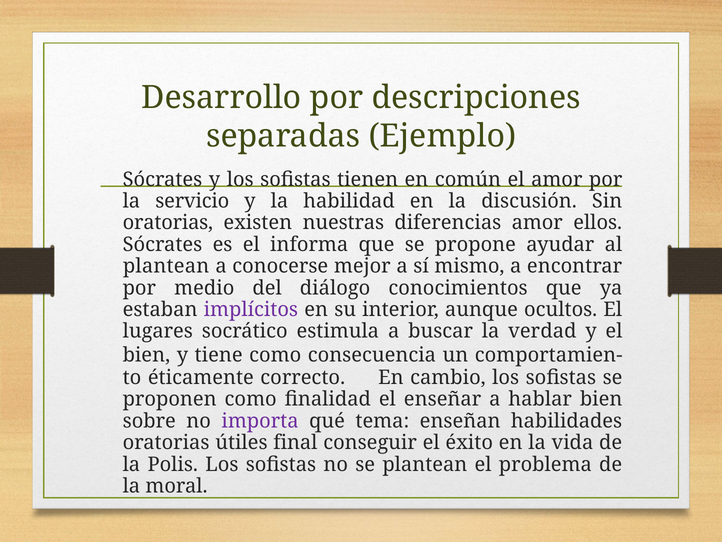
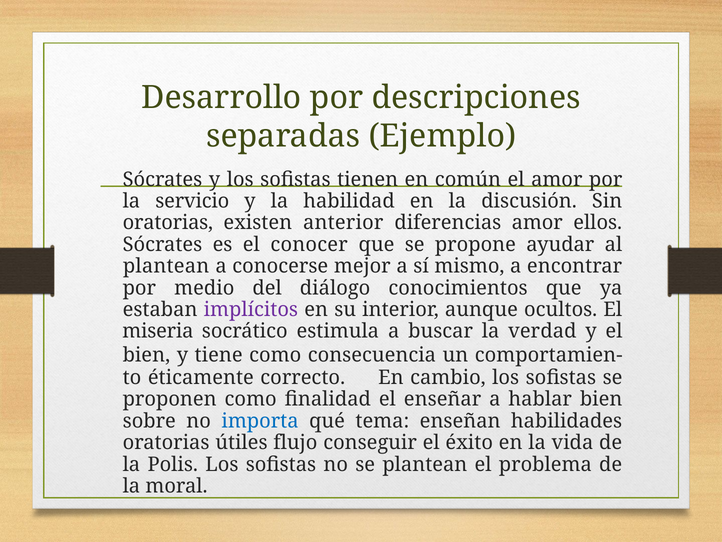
nuestras: nuestras -> anterior
informa: informa -> conocer
lugares: lugares -> miseria
importa colour: purple -> blue
final: final -> flujo
